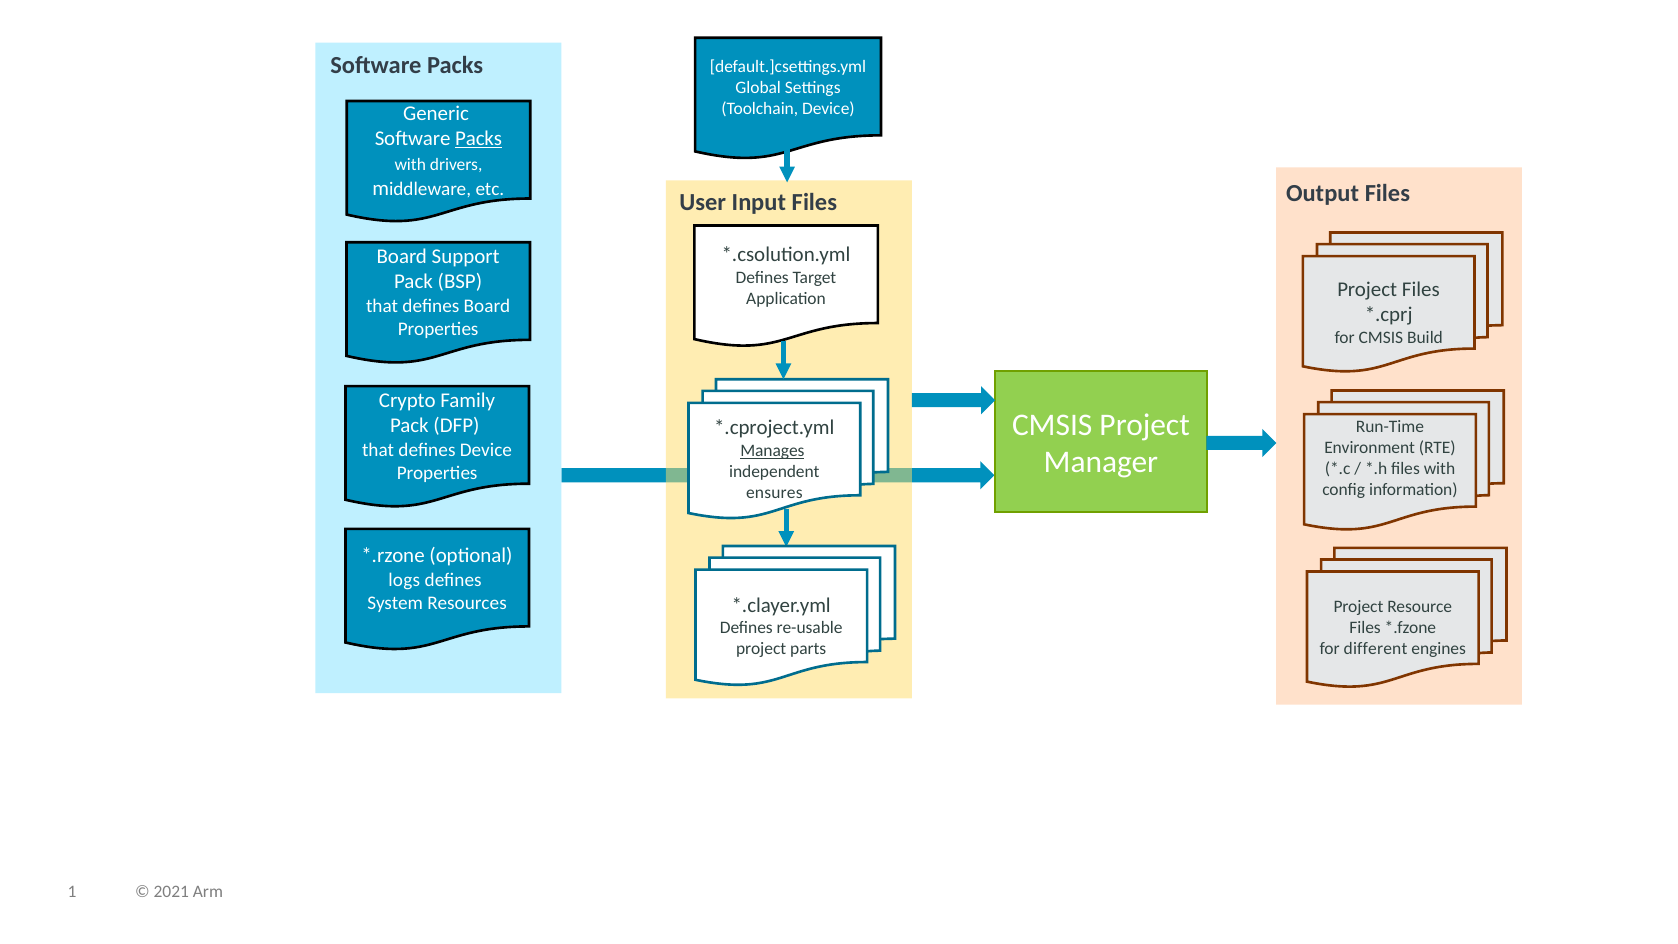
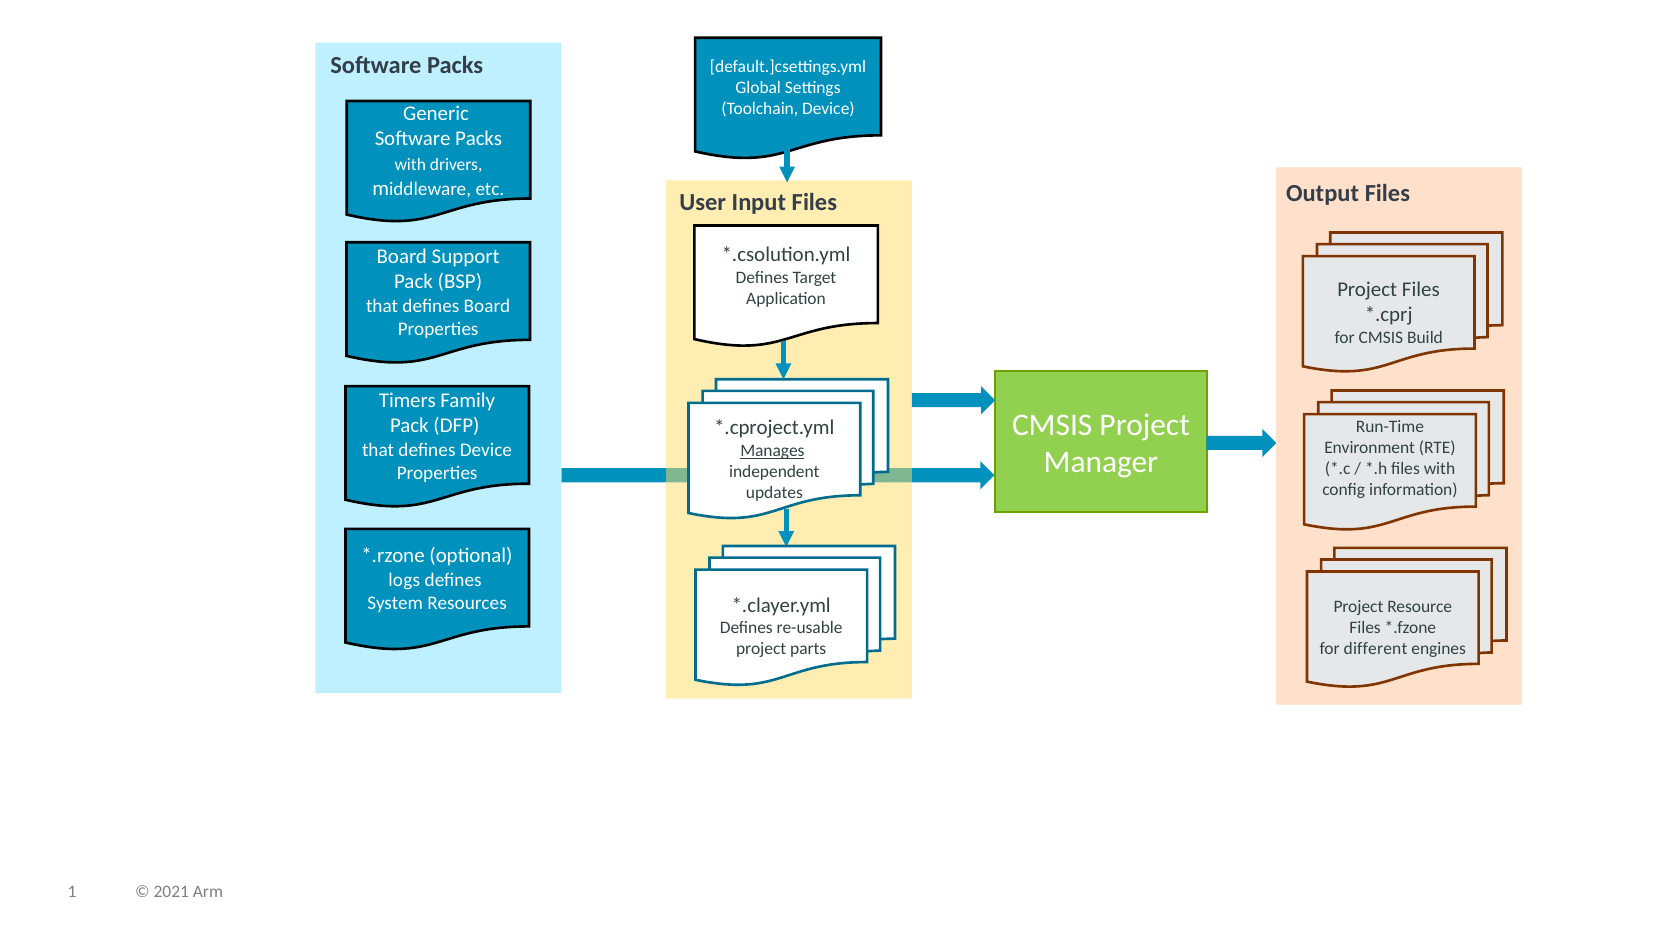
Packs at (479, 139) underline: present -> none
Crypto: Crypto -> Timers
ensures: ensures -> updates
